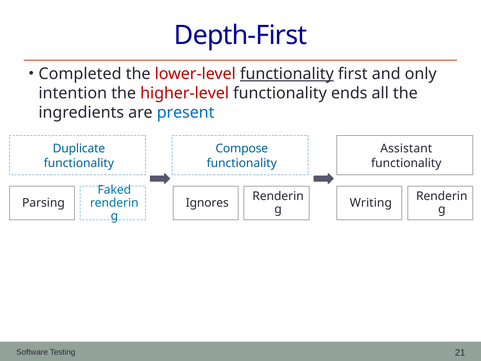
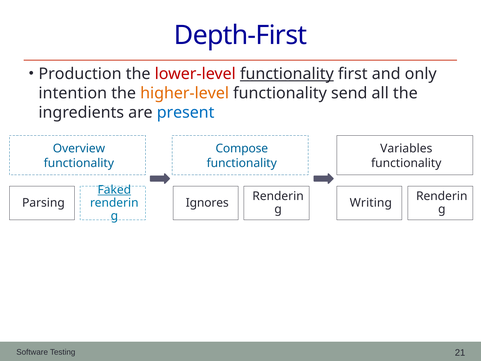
Completed: Completed -> Production
higher-level colour: red -> orange
ends: ends -> send
Duplicate: Duplicate -> Overview
Assistant: Assistant -> Variables
Faked underline: none -> present
